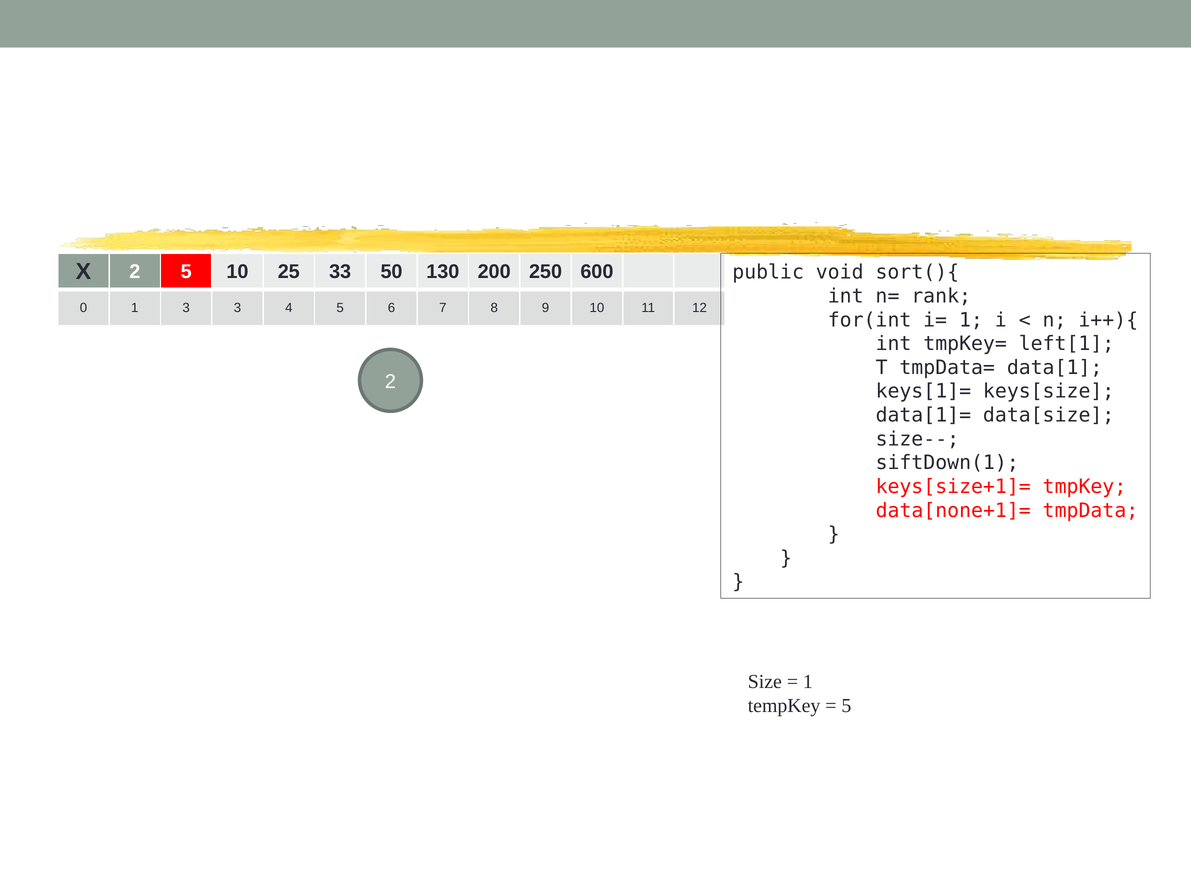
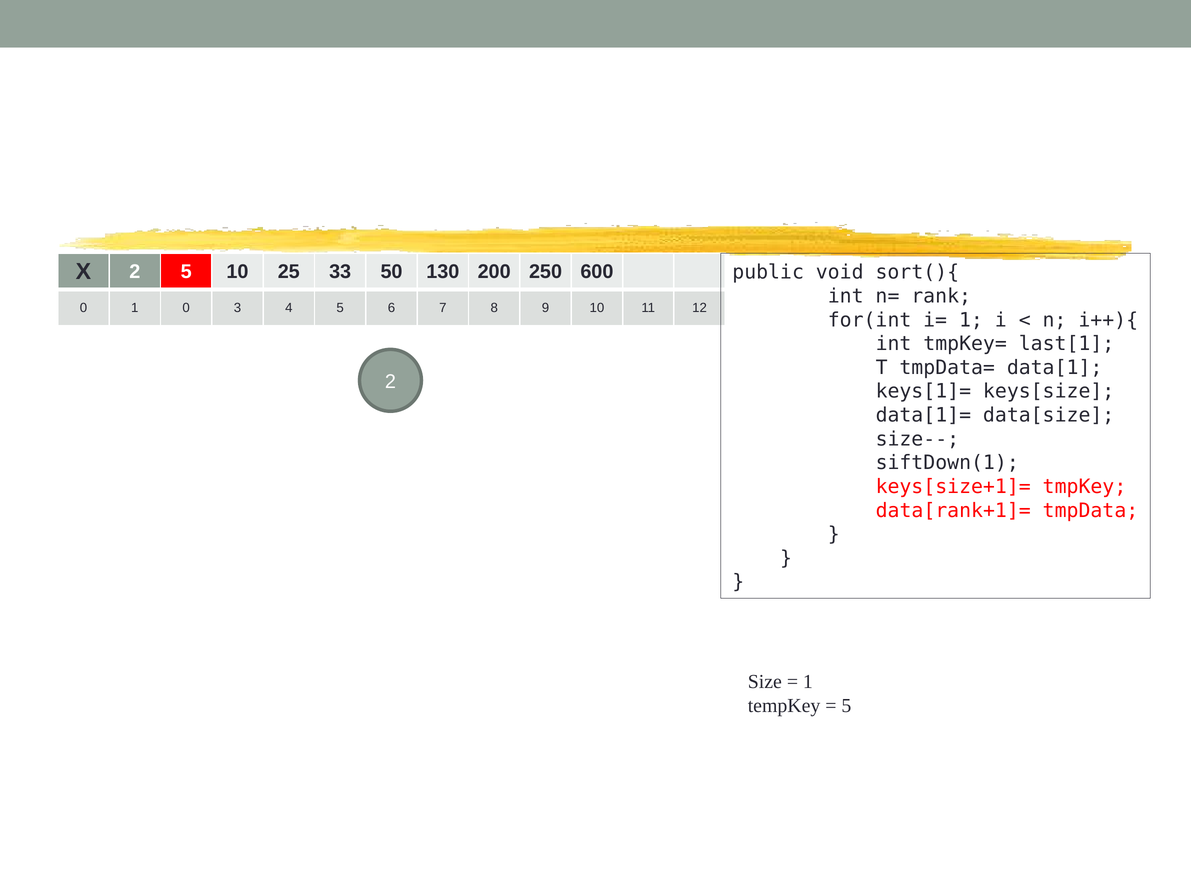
1 3: 3 -> 0
left[1: left[1 -> last[1
data[none+1]=: data[none+1]= -> data[rank+1]=
